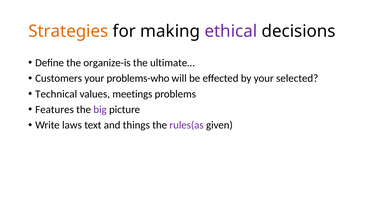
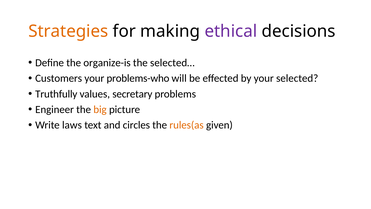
ultimate…: ultimate… -> selected…
Technical: Technical -> Truthfully
meetings: meetings -> secretary
Features: Features -> Engineer
big colour: purple -> orange
things: things -> circles
rules(as colour: purple -> orange
